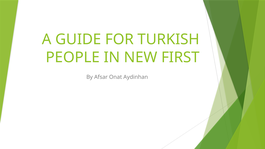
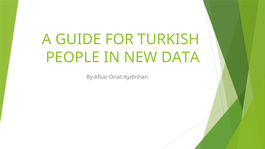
FIRST: FIRST -> DATA
